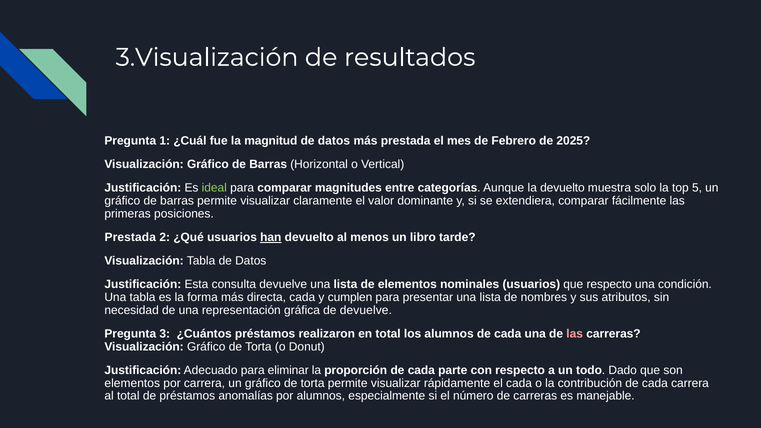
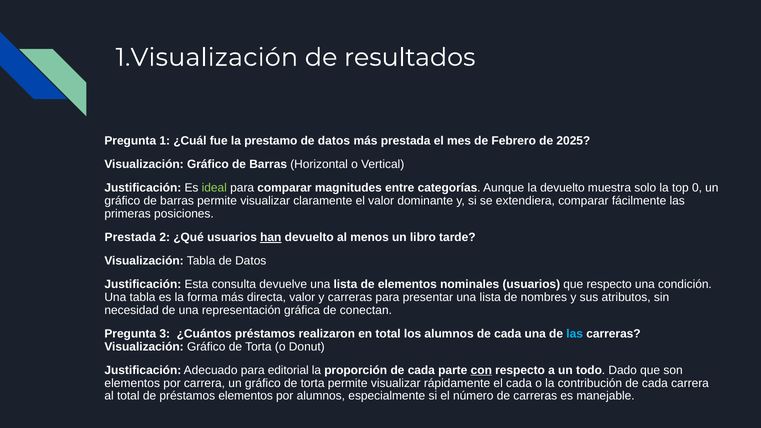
3.Visualización: 3.Visualización -> 1.Visualización
magnitud: magnitud -> prestamo
5: 5 -> 0
directa cada: cada -> valor
y cumplen: cumplen -> carreras
de devuelve: devuelve -> conectan
las at (575, 334) colour: pink -> light blue
eliminar: eliminar -> editorial
con underline: none -> present
préstamos anomalías: anomalías -> elementos
